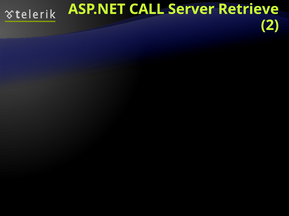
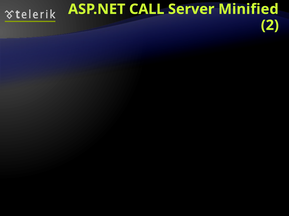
Retrieve: Retrieve -> Minified
